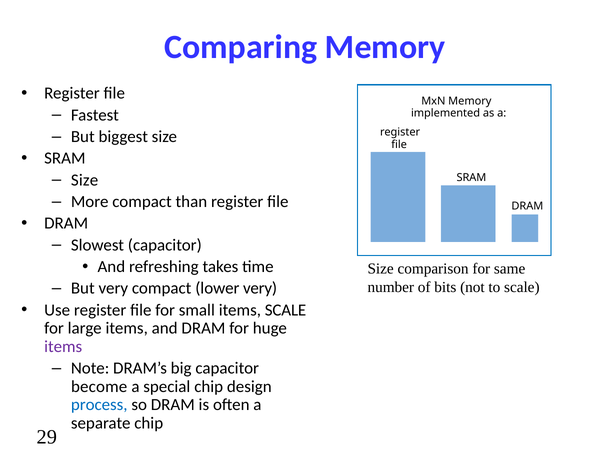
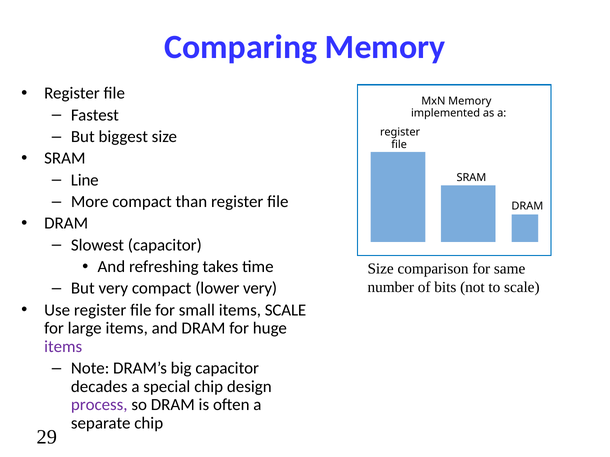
Size at (85, 180): Size -> Line
become: become -> decades
process colour: blue -> purple
